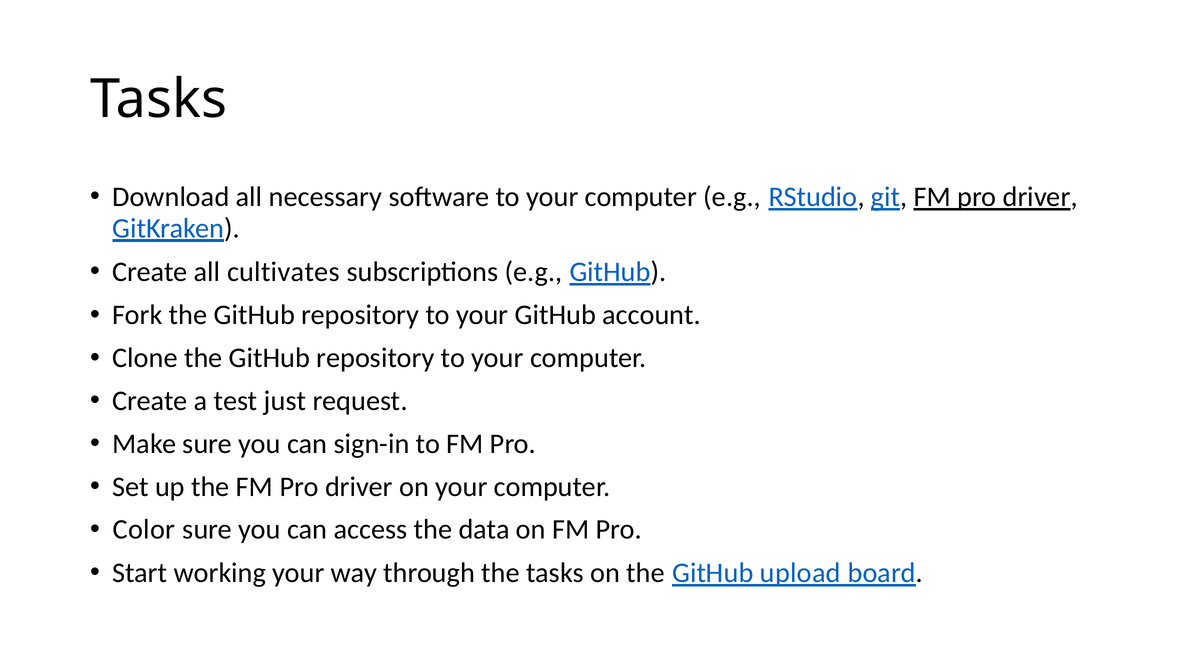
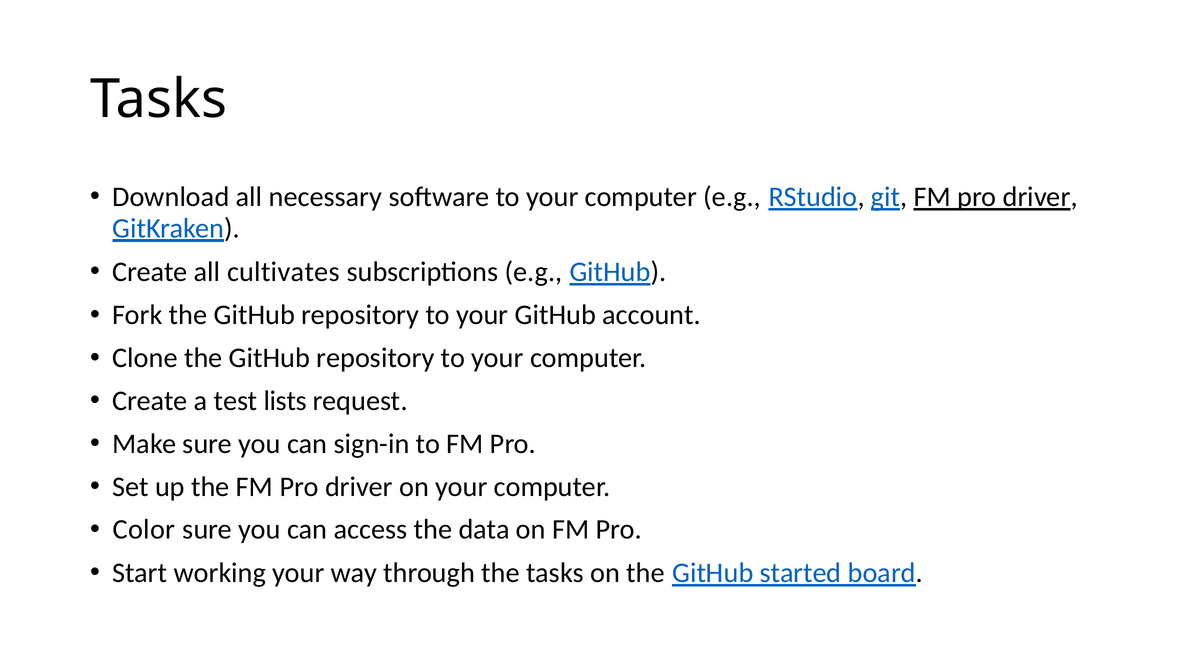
just: just -> lists
upload: upload -> started
